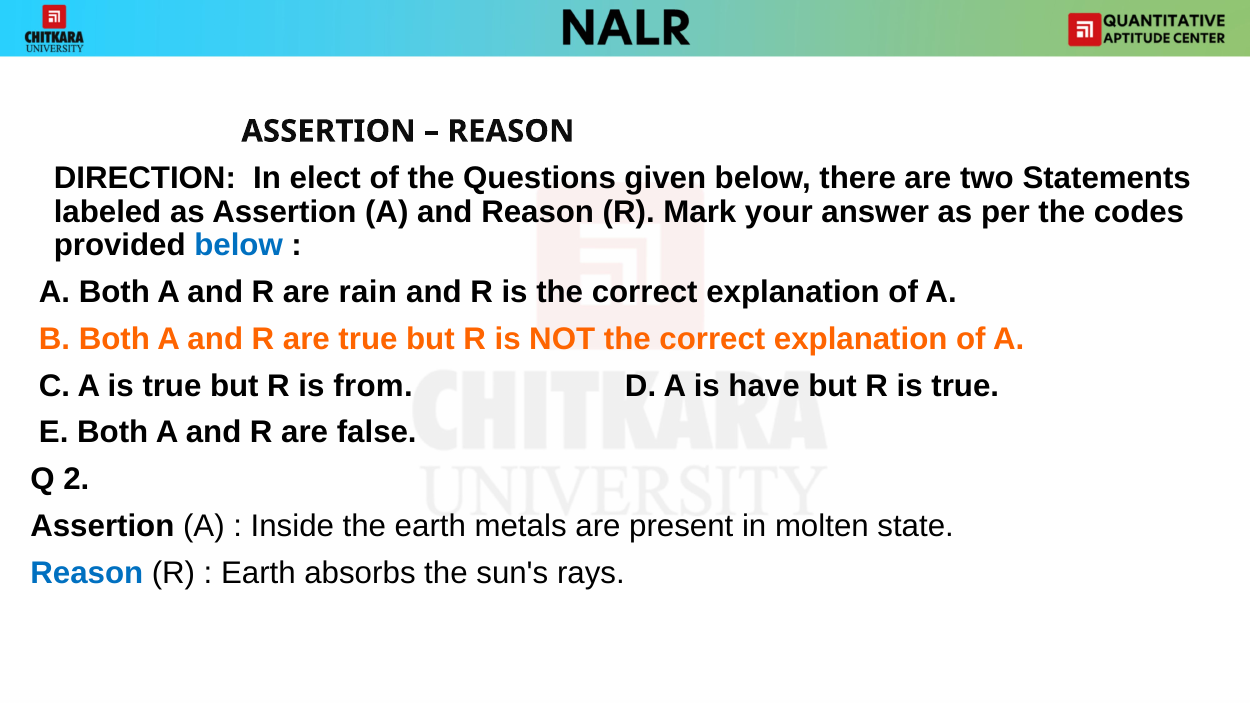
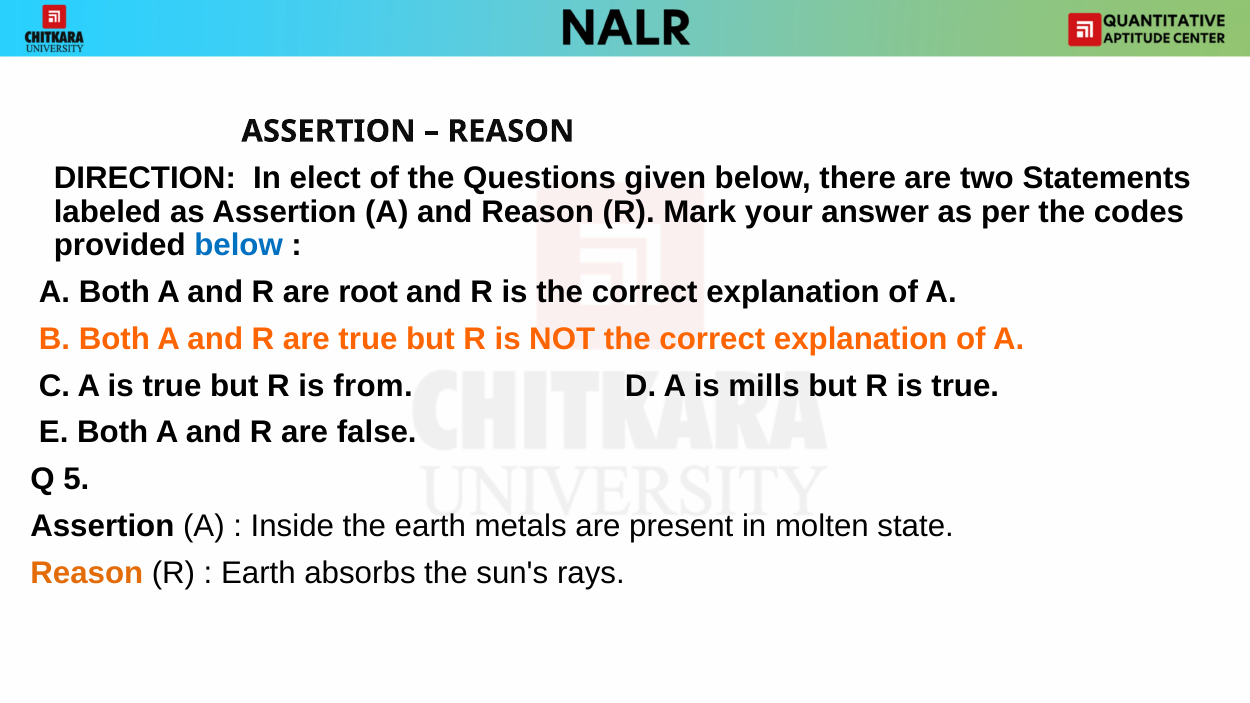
rain: rain -> root
have: have -> mills
2: 2 -> 5
Reason at (87, 573) colour: blue -> orange
